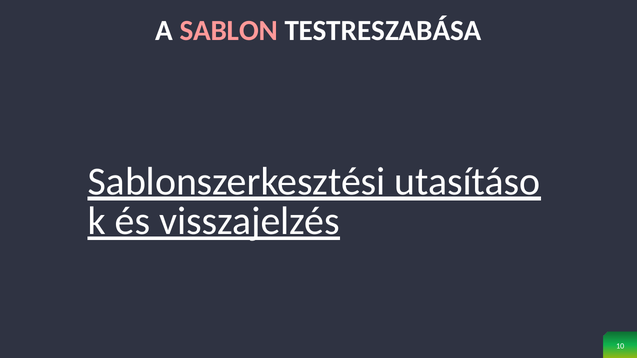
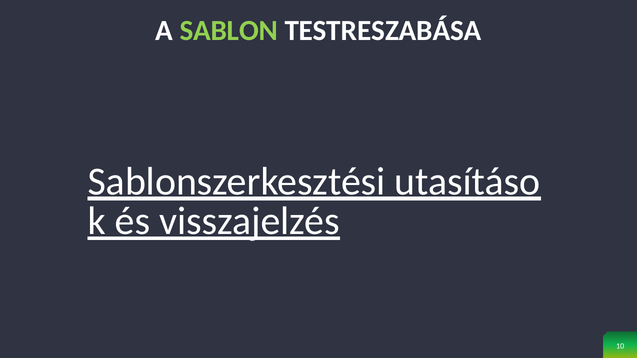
SABLON colour: pink -> light green
